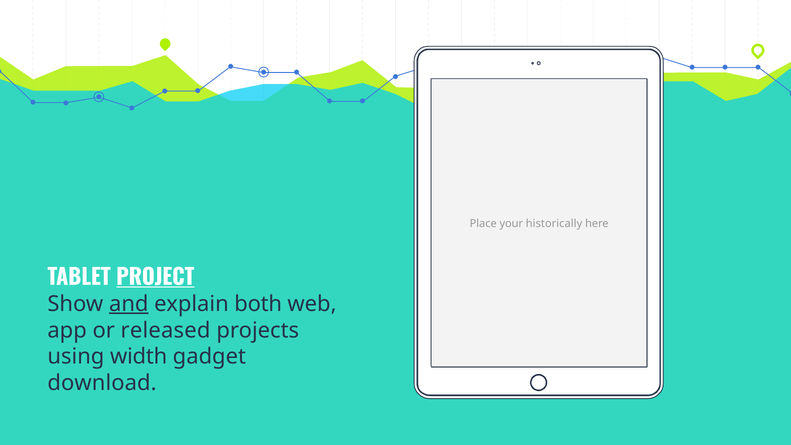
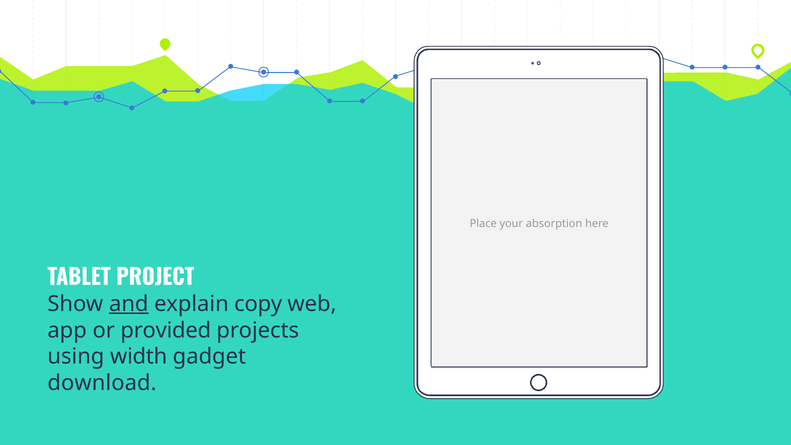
historically: historically -> absorption
PROJECT underline: present -> none
both: both -> copy
released: released -> provided
